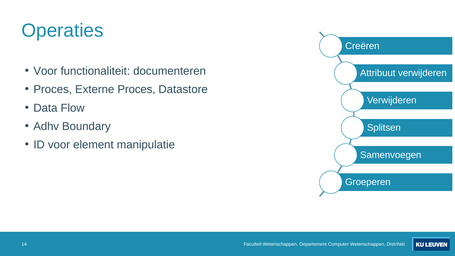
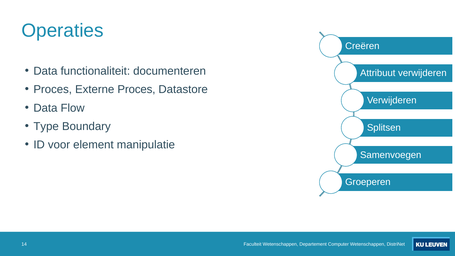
Voor at (45, 71): Voor -> Data
Adhv: Adhv -> Type
